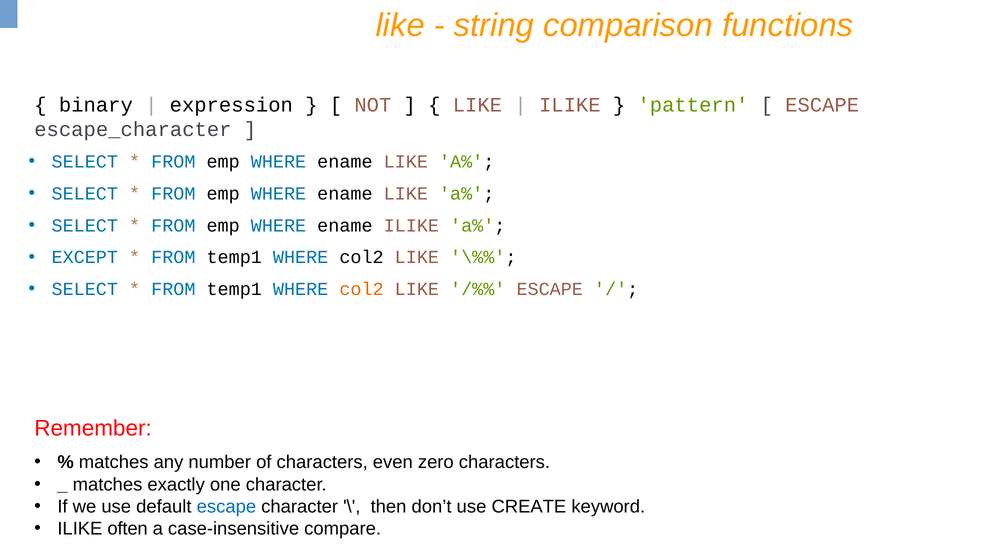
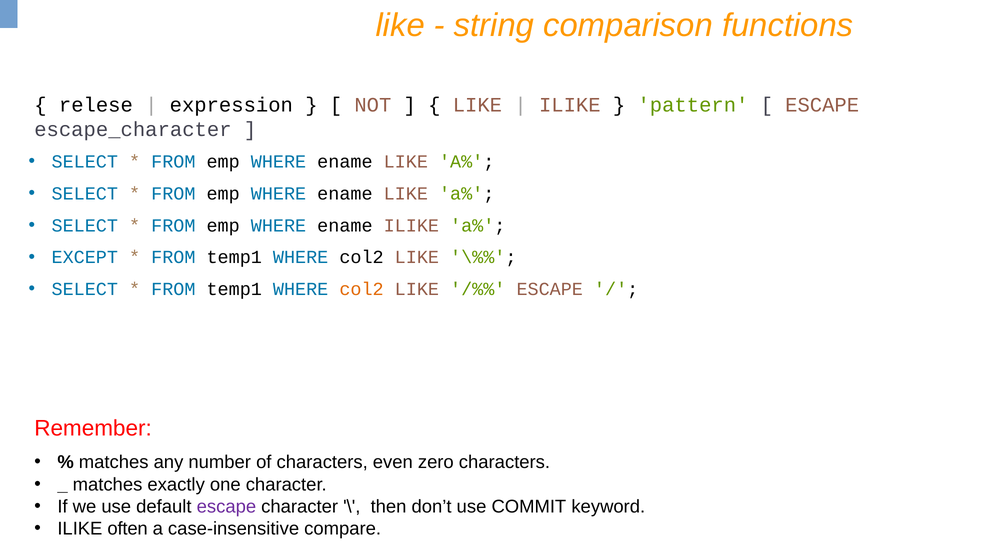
binary: binary -> relese
escape at (226, 507) colour: blue -> purple
CREATE: CREATE -> COMMIT
